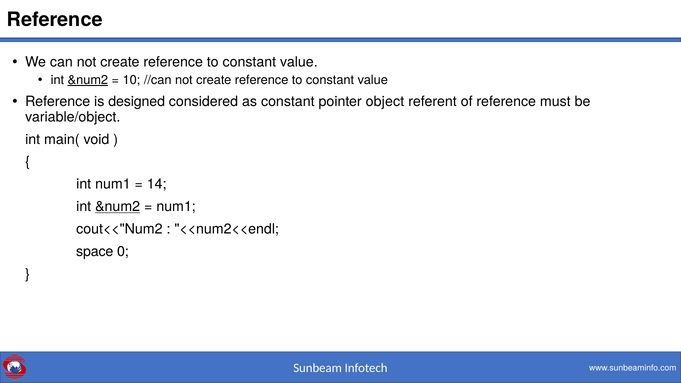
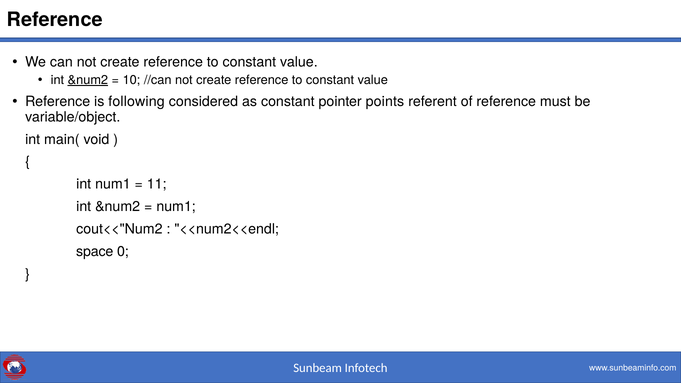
designed: designed -> following
object: object -> points
14: 14 -> 11
&num2 at (118, 207) underline: present -> none
